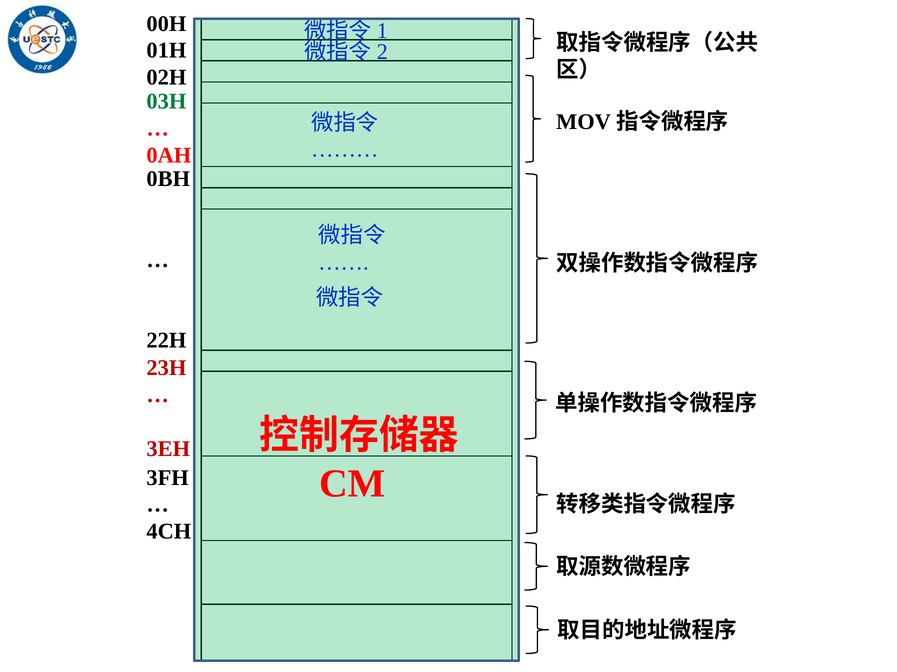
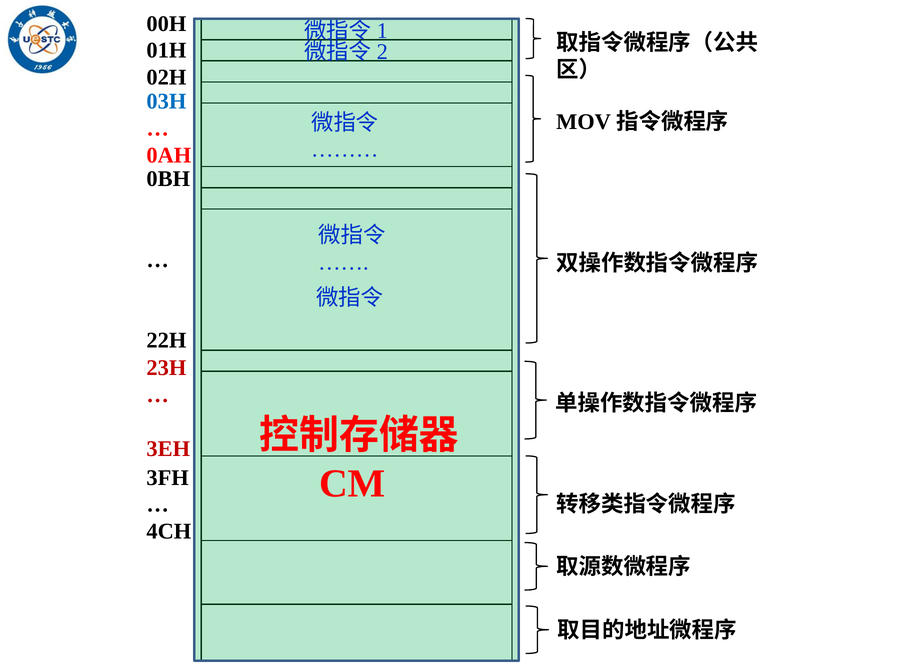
03H colour: green -> blue
